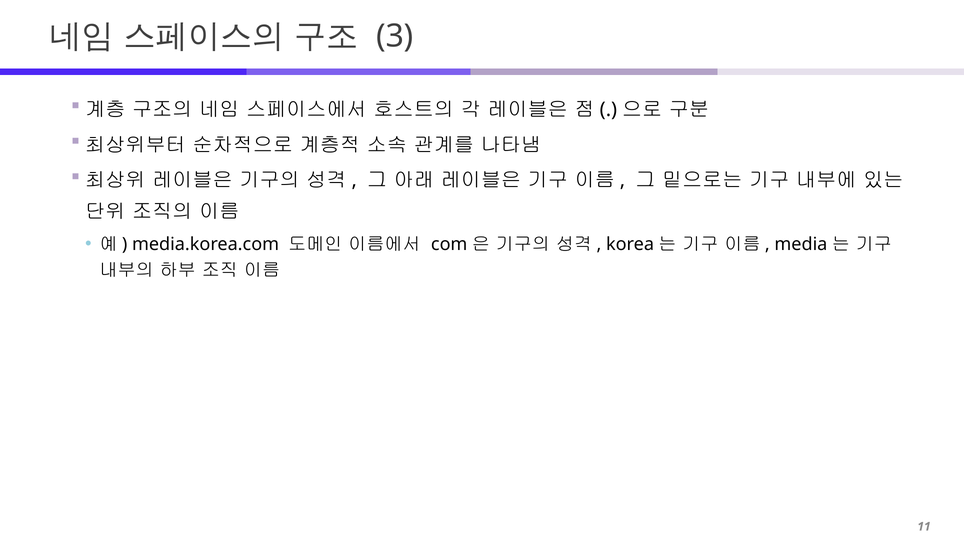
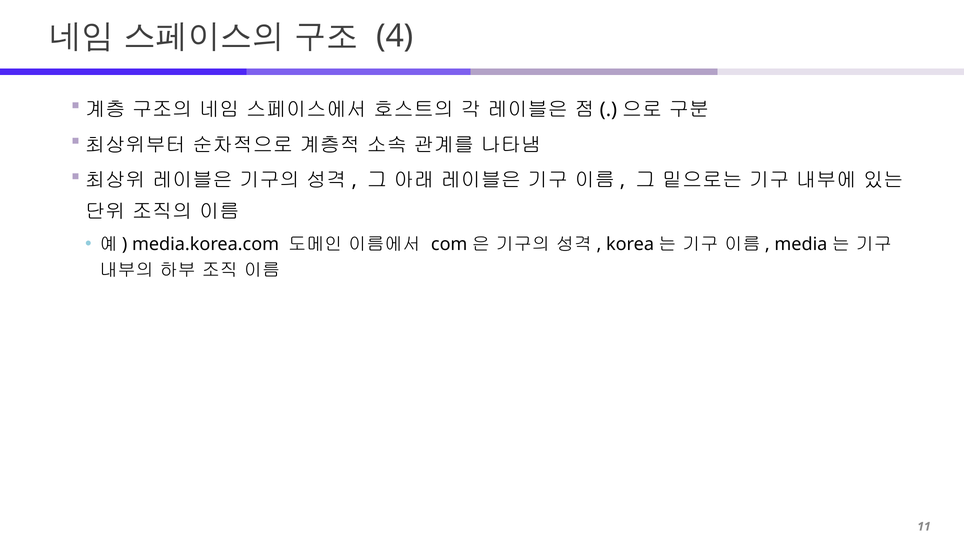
3: 3 -> 4
